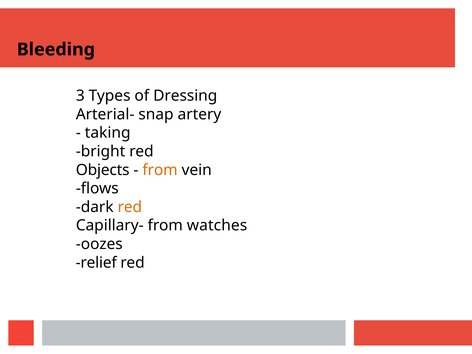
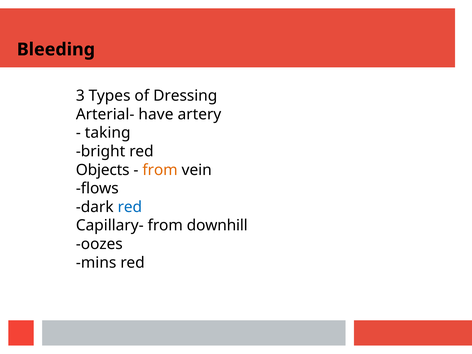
snap: snap -> have
red at (130, 207) colour: orange -> blue
watches: watches -> downhill
relief: relief -> mins
